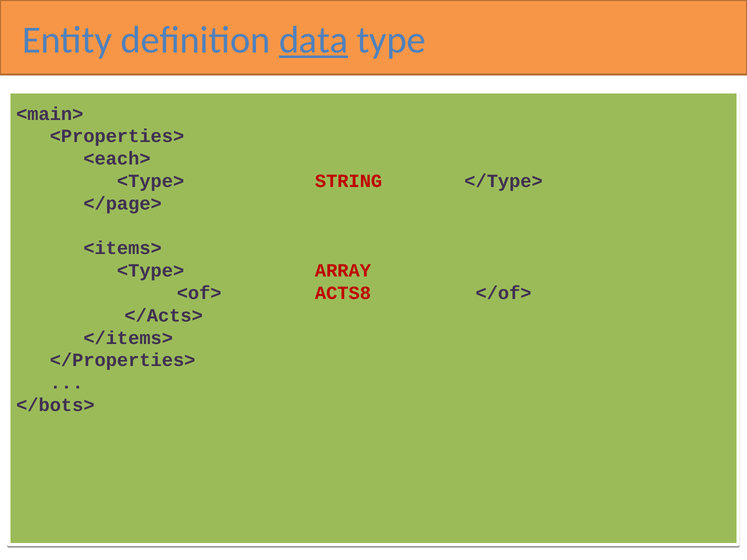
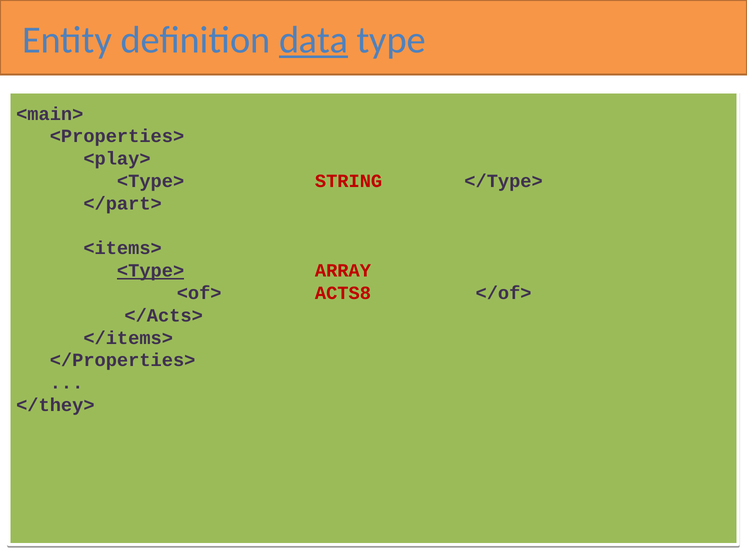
<each>: <each> -> <play>
</page>: </page> -> </part>
<Type> at (151, 271) underline: none -> present
</bots>: </bots> -> </they>
